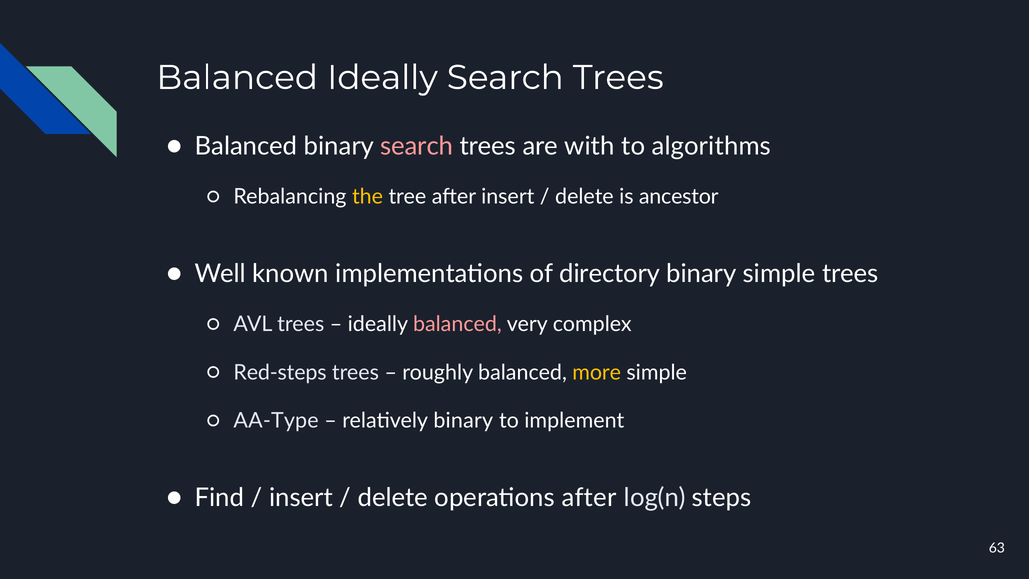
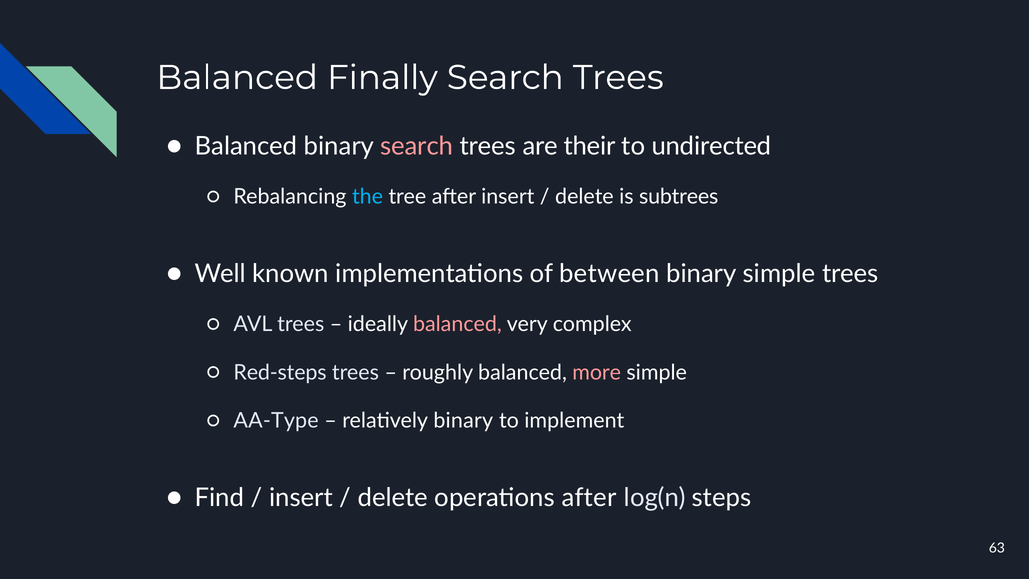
Balanced Ideally: Ideally -> Finally
with: with -> their
algorithms: algorithms -> undirected
the colour: yellow -> light blue
ancestor: ancestor -> subtrees
directory: directory -> between
more colour: yellow -> pink
